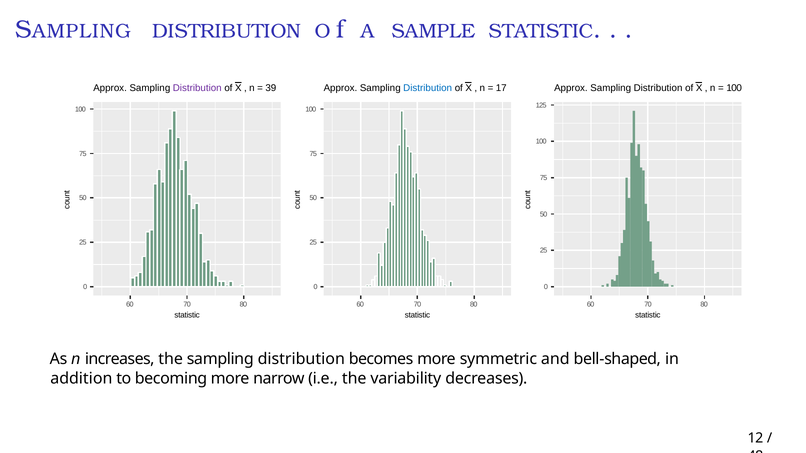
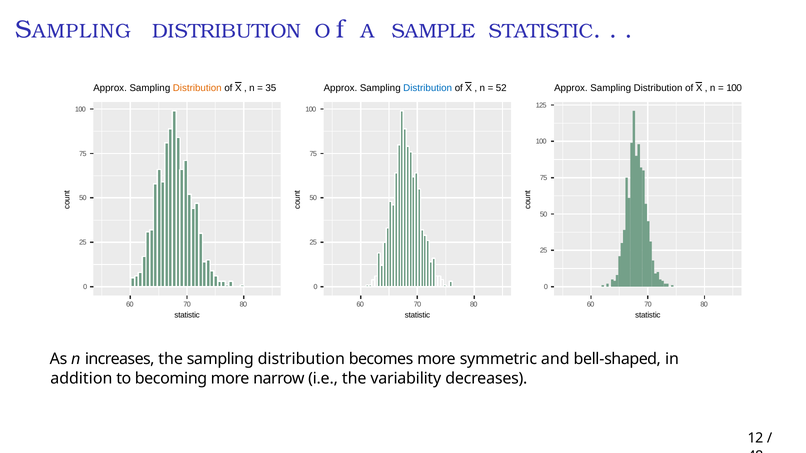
Distribution at (197, 88) colour: purple -> orange
39: 39 -> 35
17: 17 -> 52
